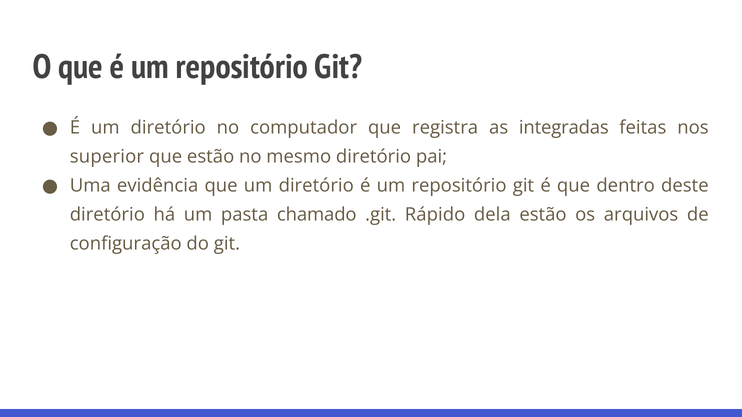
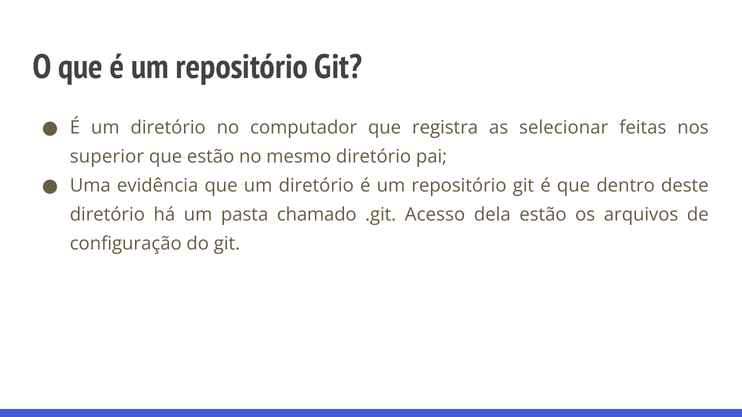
integradas: integradas -> selecionar
Rápido: Rápido -> Acesso
